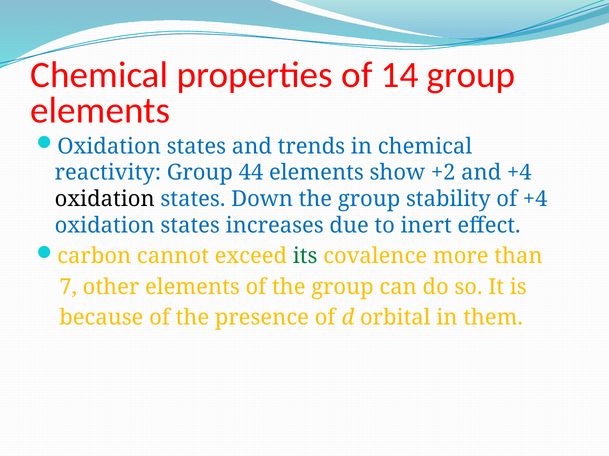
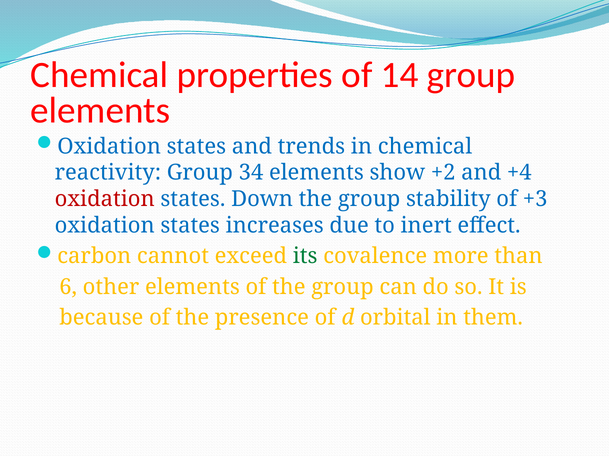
44: 44 -> 34
oxidation at (105, 199) colour: black -> red
of +4: +4 -> +3
7: 7 -> 6
